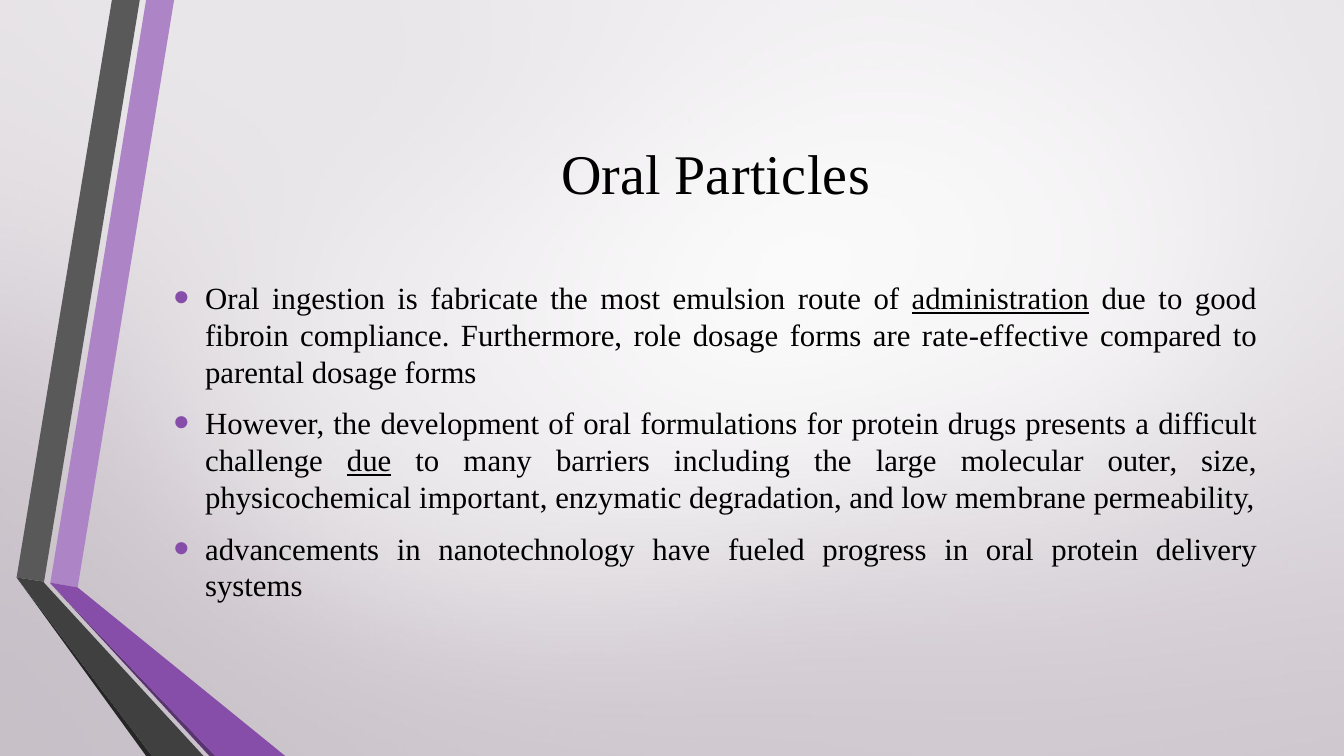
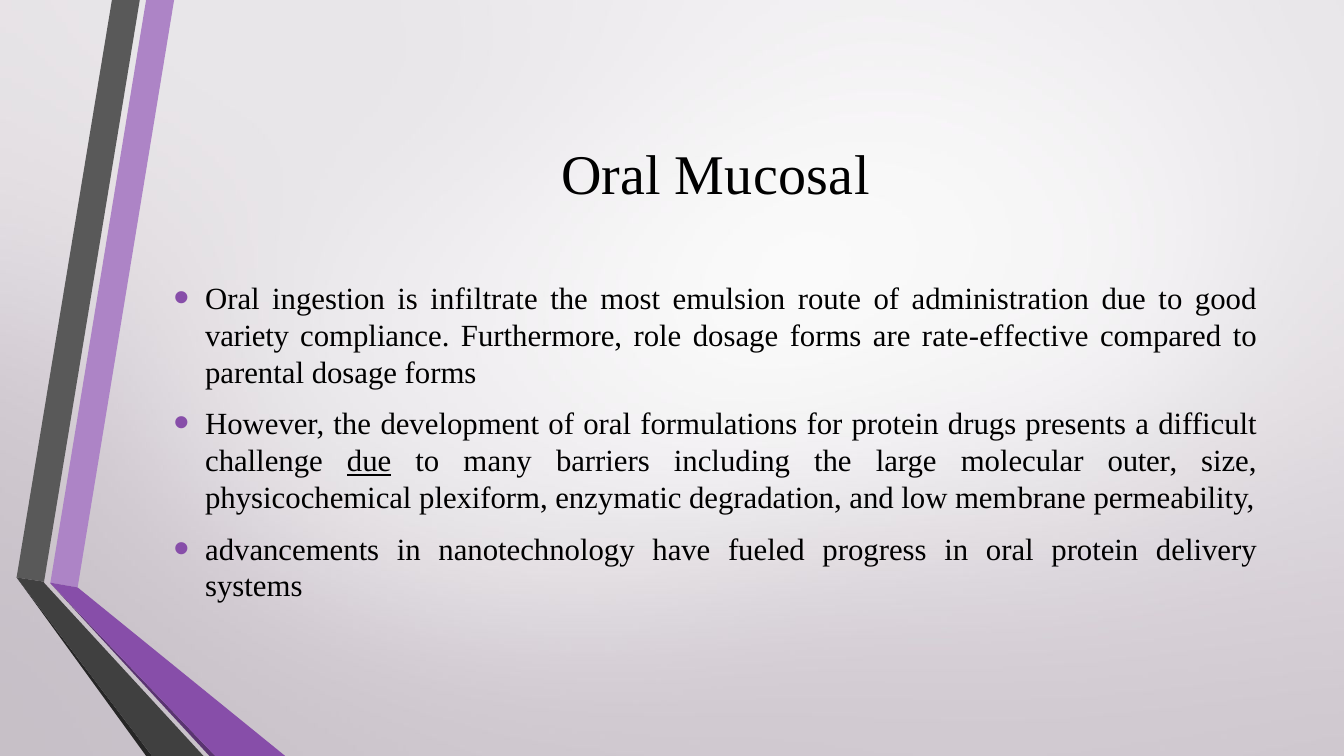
Particles: Particles -> Mucosal
fabricate: fabricate -> infiltrate
administration underline: present -> none
fibroin: fibroin -> variety
important: important -> plexiform
